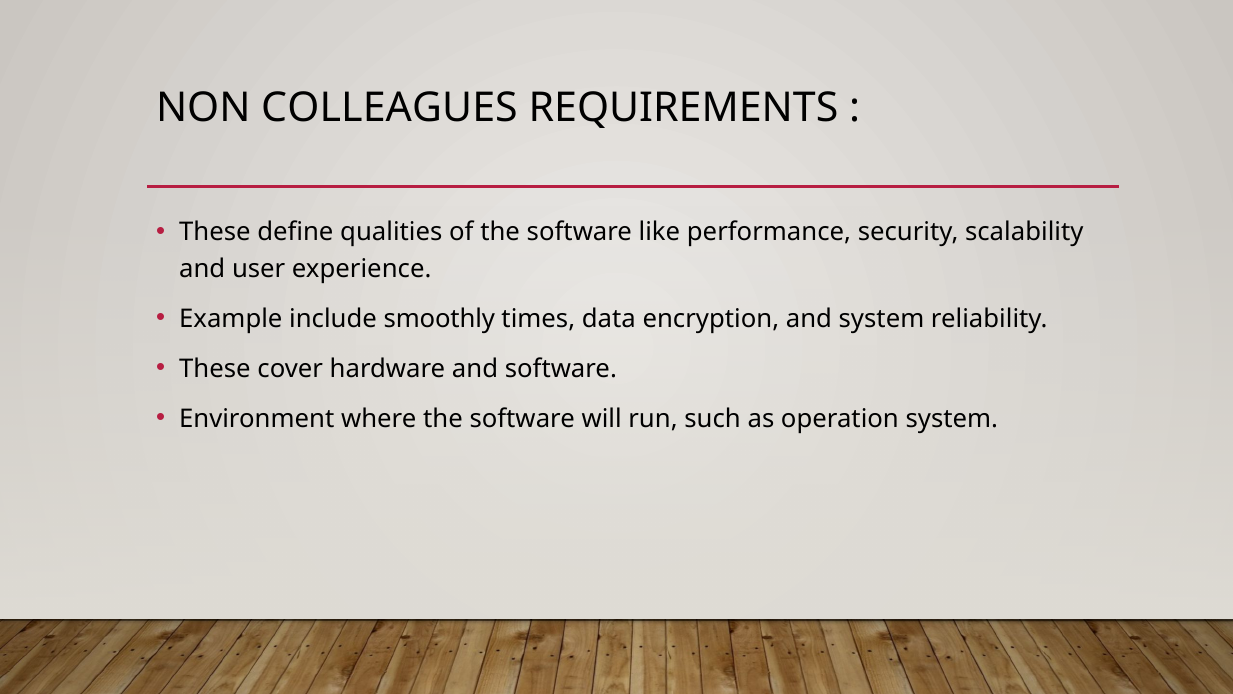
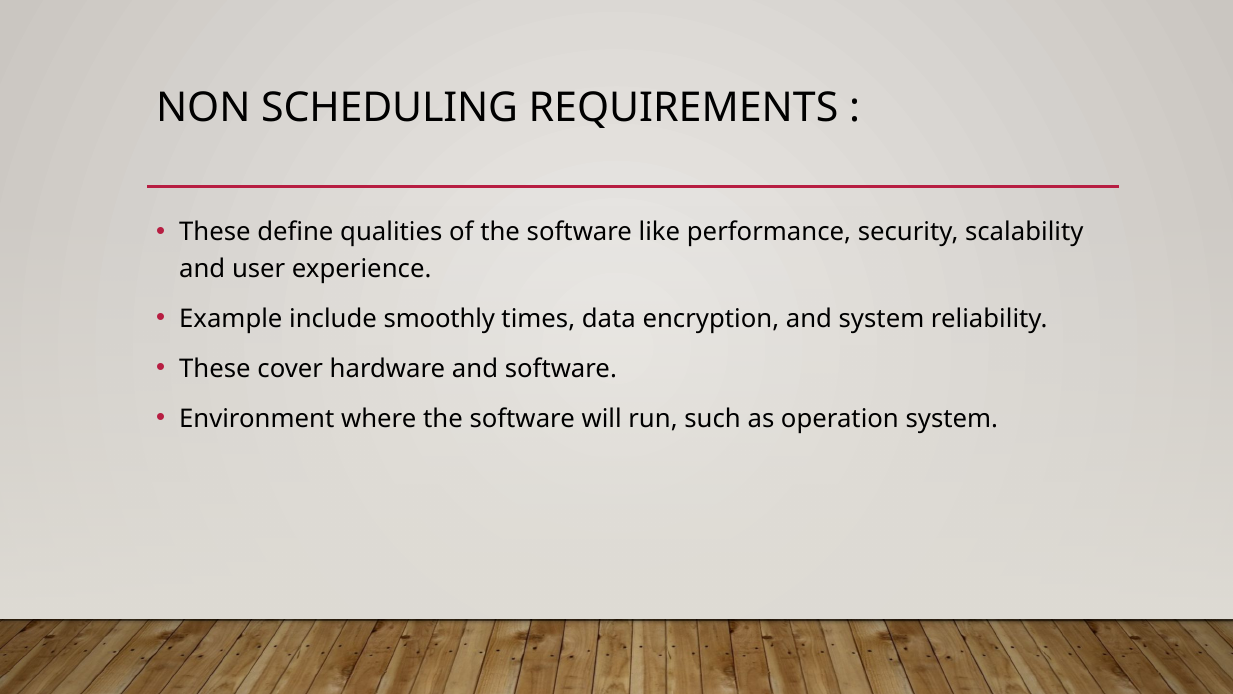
COLLEAGUES: COLLEAGUES -> SCHEDULING
